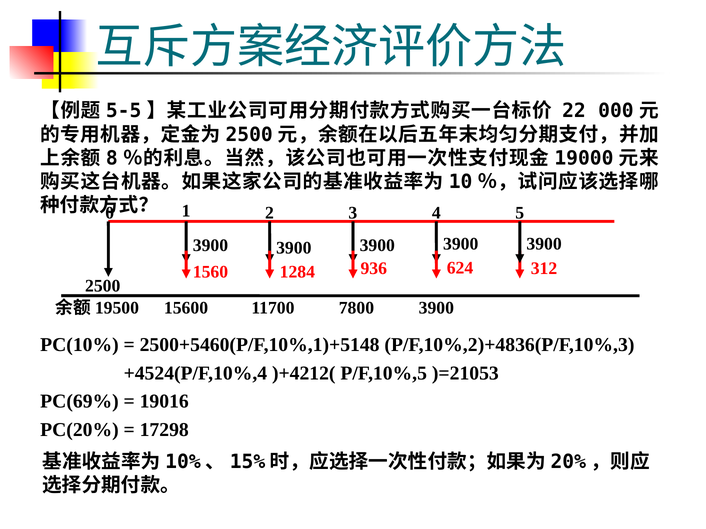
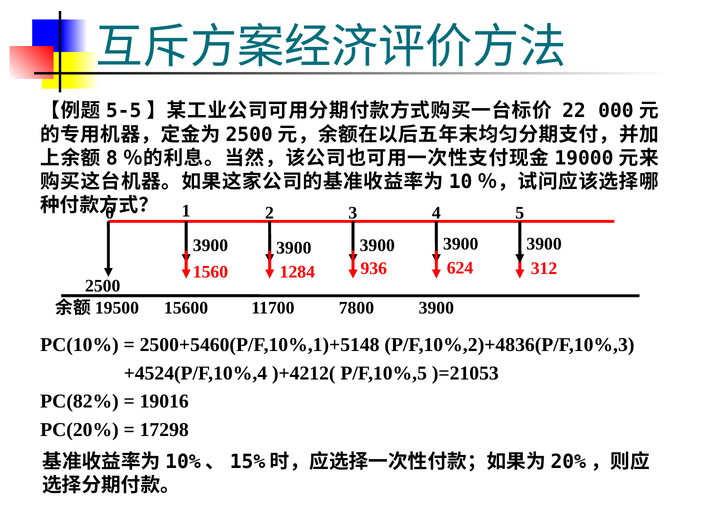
PC(69%: PC(69% -> PC(82%
